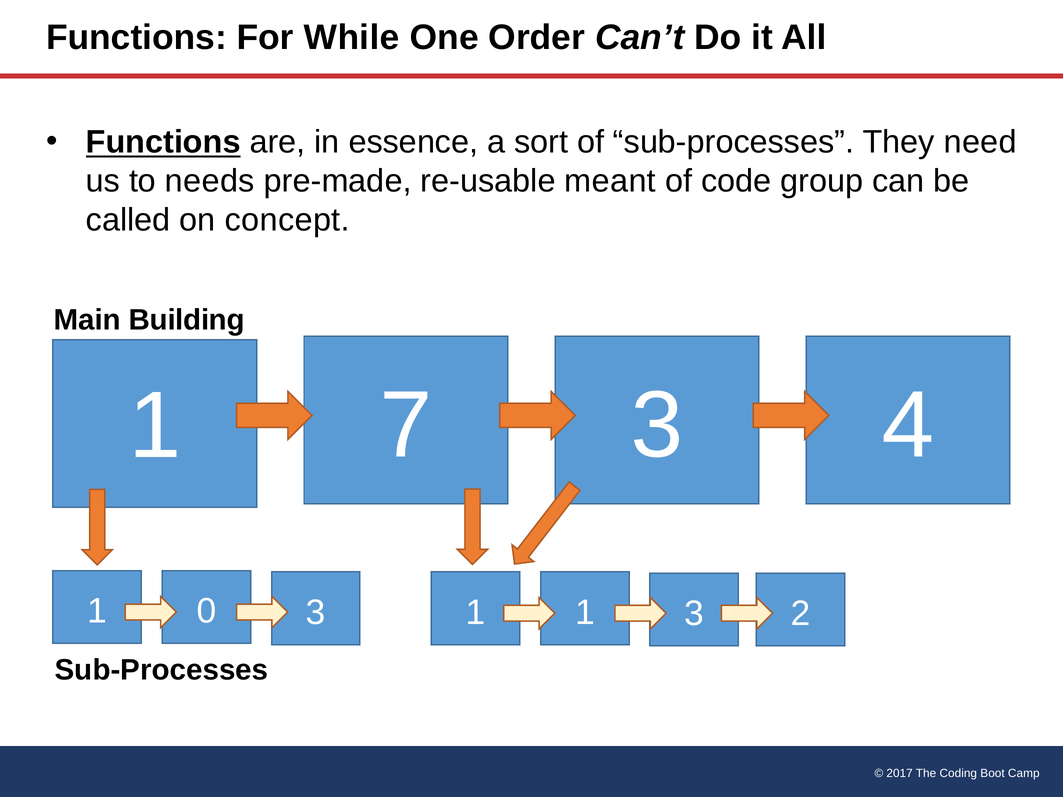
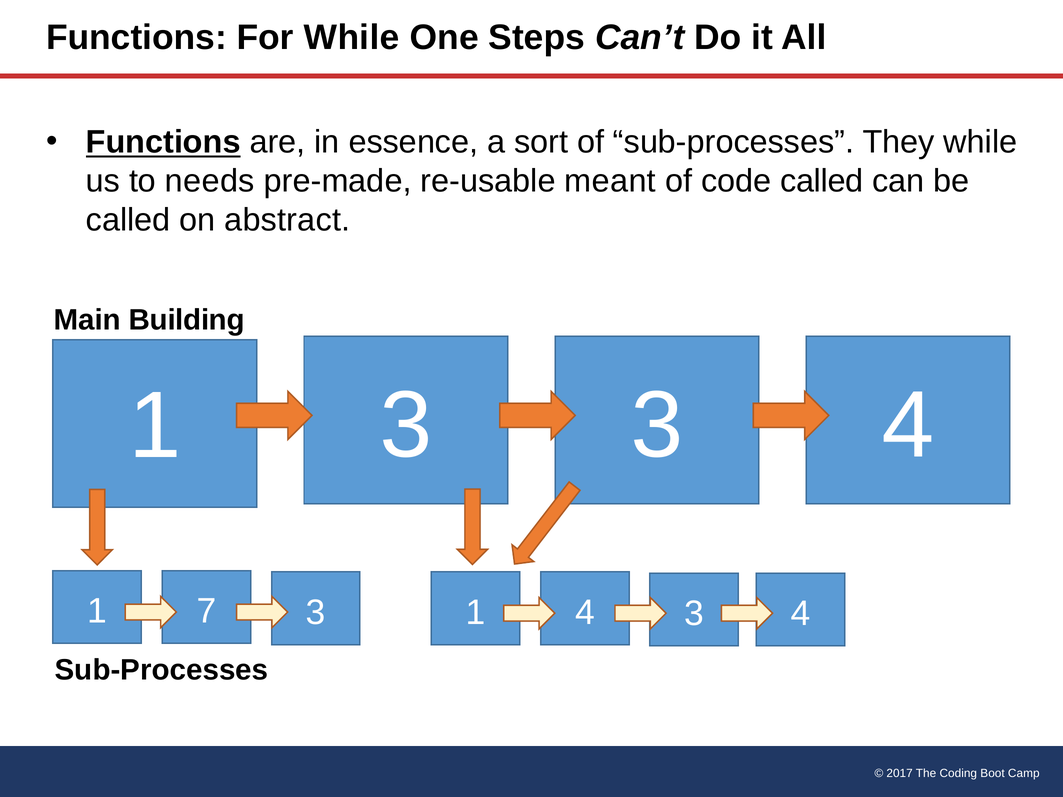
Order: Order -> Steps
They need: need -> while
code group: group -> called
concept: concept -> abstract
1 7: 7 -> 3
0: 0 -> 7
1 1: 1 -> 4
2 at (801, 614): 2 -> 4
